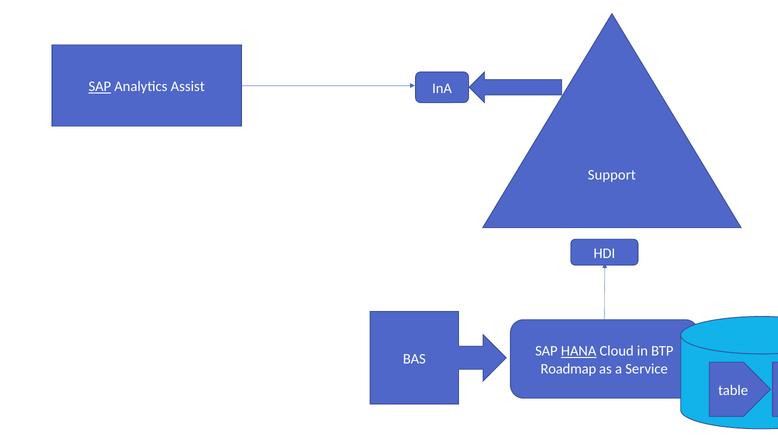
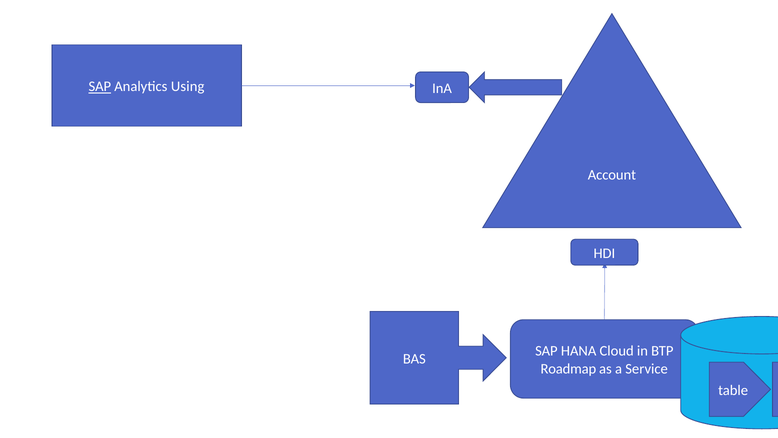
Assist: Assist -> Using
Support: Support -> Account
HANA underline: present -> none
